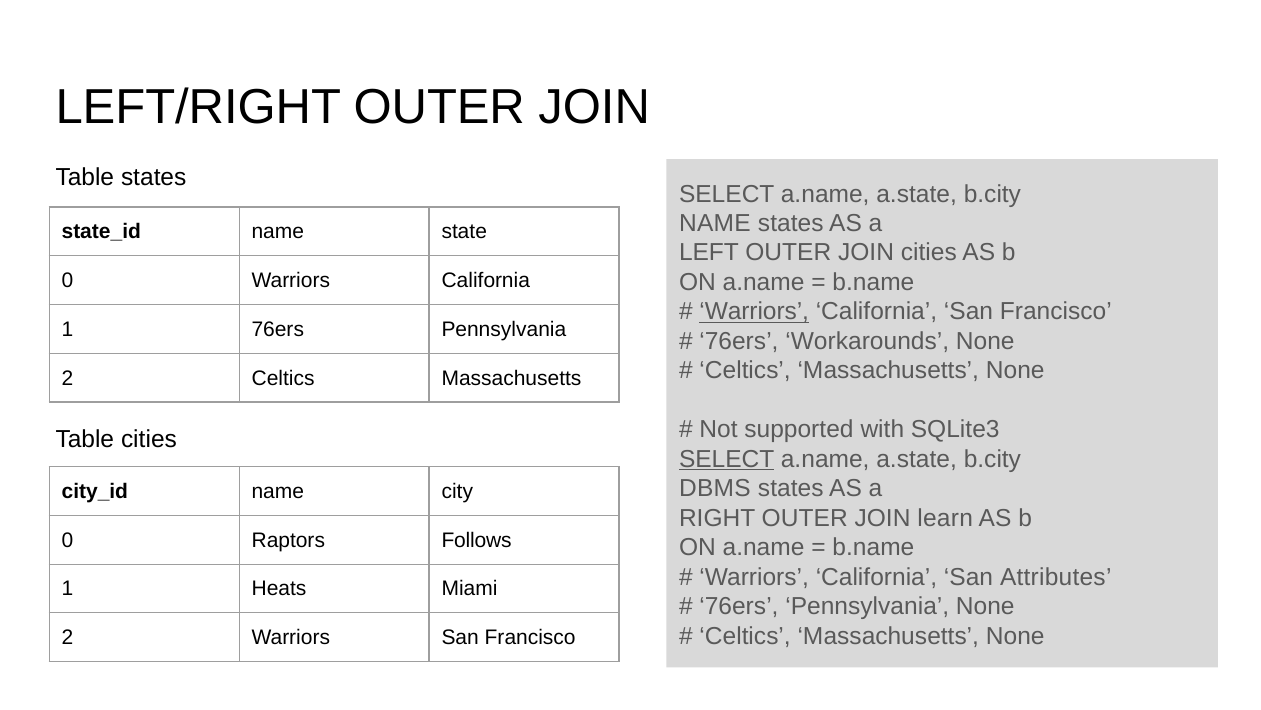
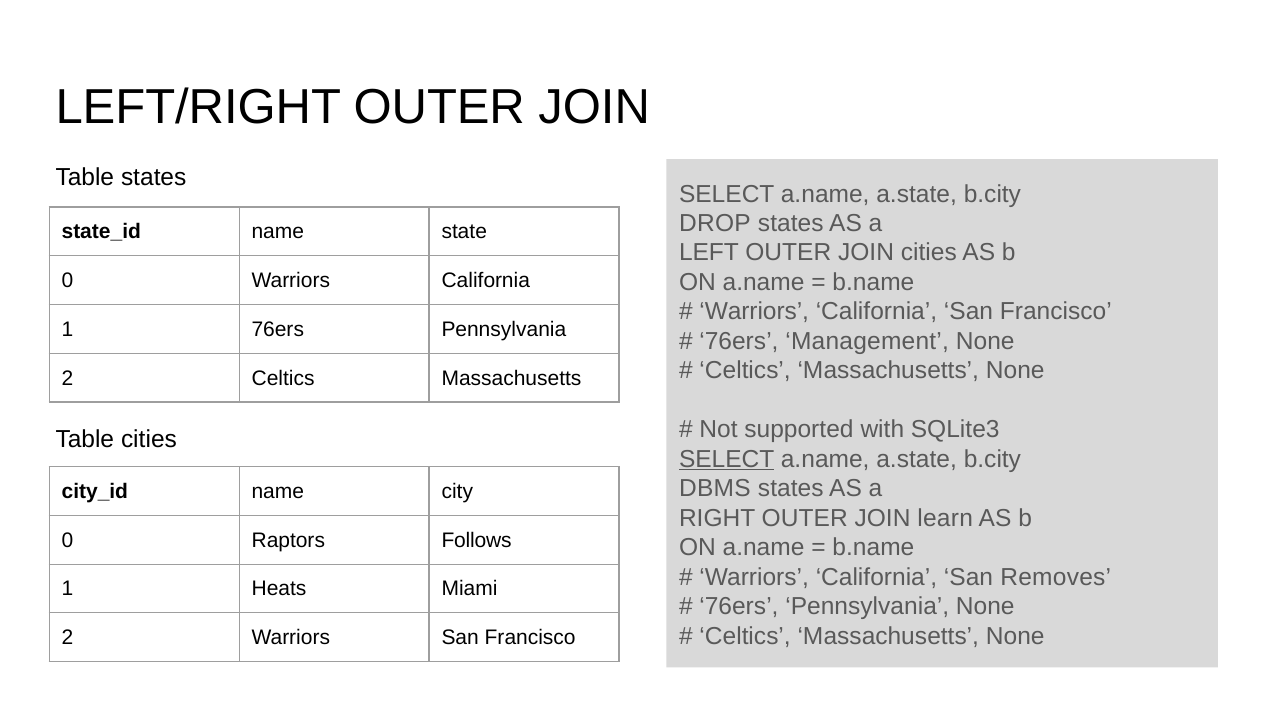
NAME at (715, 223): NAME -> DROP
Warriors at (754, 312) underline: present -> none
Workarounds: Workarounds -> Management
Attributes: Attributes -> Removes
